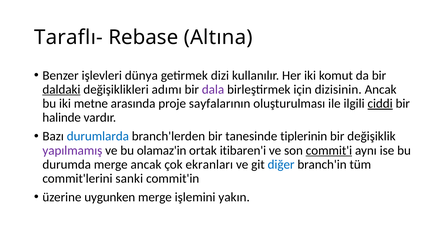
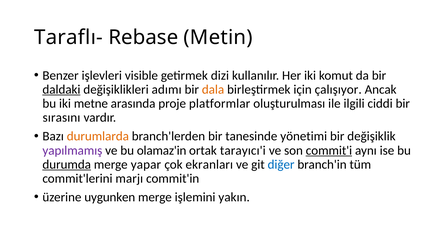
Altına: Altına -> Metin
dünya: dünya -> visible
dala colour: purple -> orange
dizisinin: dizisinin -> çalışıyor
sayfalarının: sayfalarının -> platformlar
ciddi underline: present -> none
halinde: halinde -> sırasını
durumlarda colour: blue -> orange
tiplerinin: tiplerinin -> yönetimi
itibaren'i: itibaren'i -> tarayıcı'i
durumda underline: none -> present
merge ancak: ancak -> yapar
sanki: sanki -> marjı
